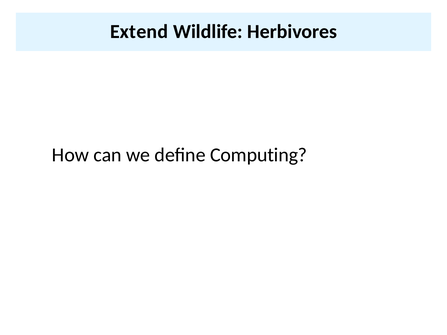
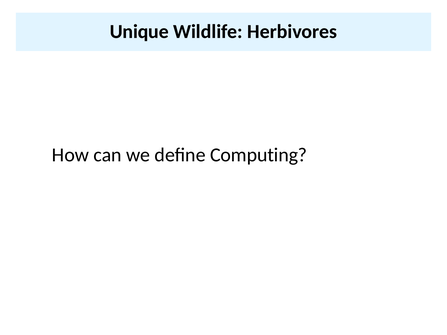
Extend: Extend -> Unique
